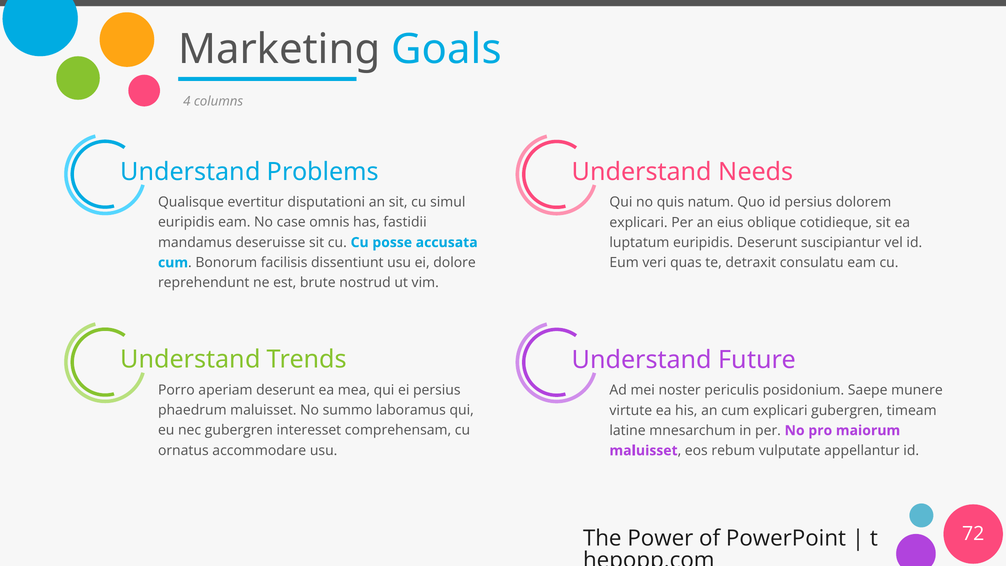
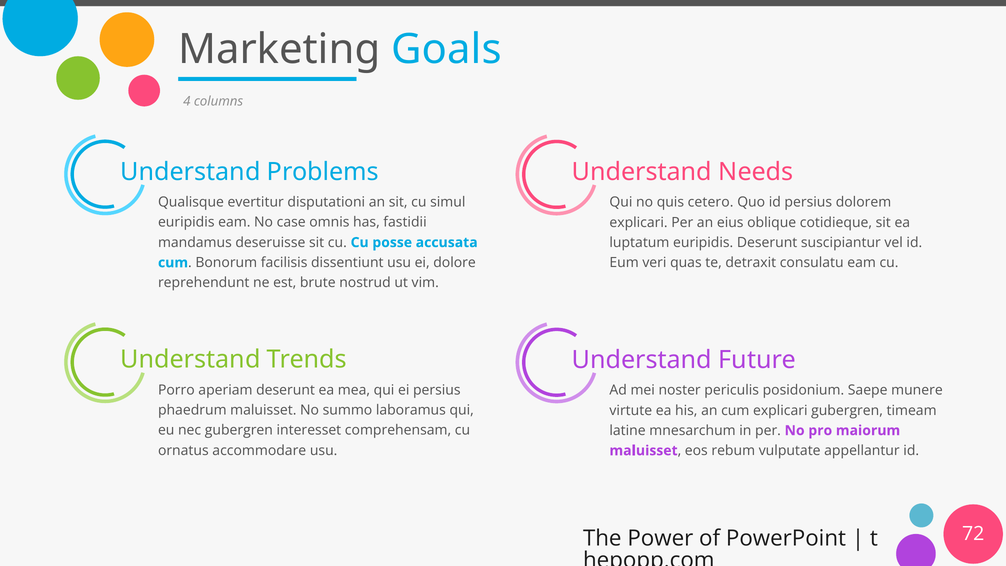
natum: natum -> cetero
